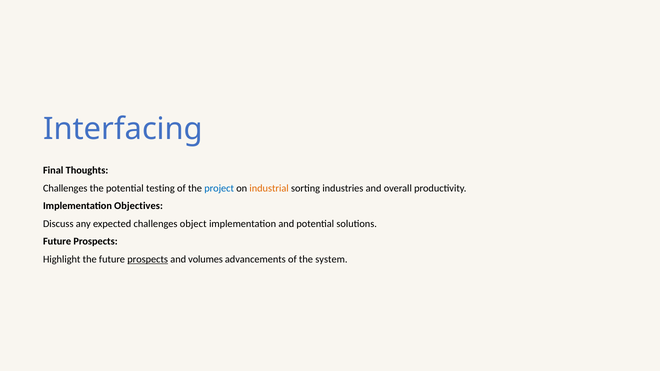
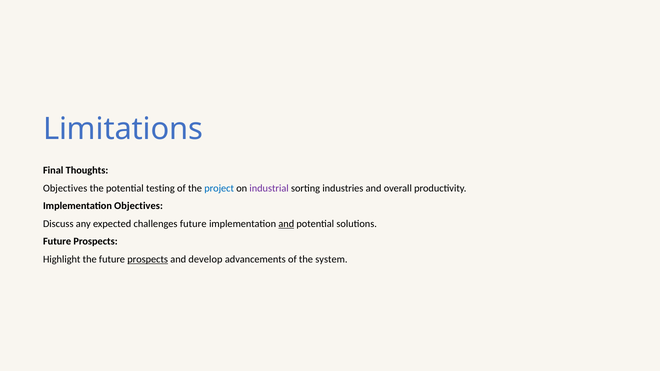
Interfacing: Interfacing -> Limitations
Challenges at (65, 188): Challenges -> Objectives
industrial colour: orange -> purple
challenges object: object -> future
and at (286, 224) underline: none -> present
volumes: volumes -> develop
